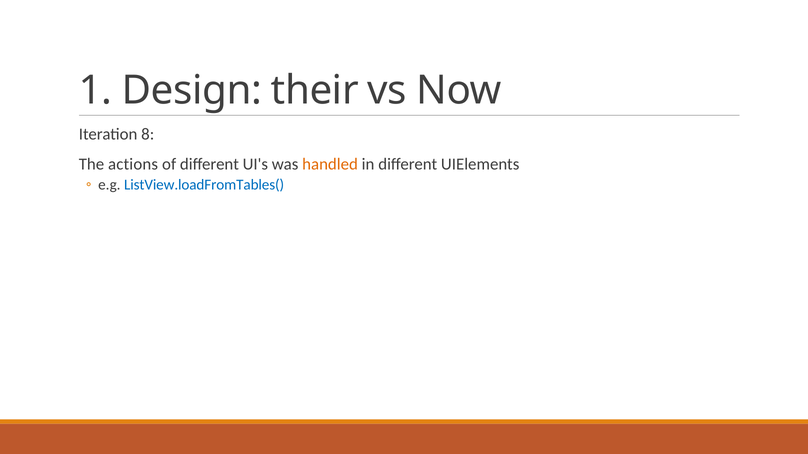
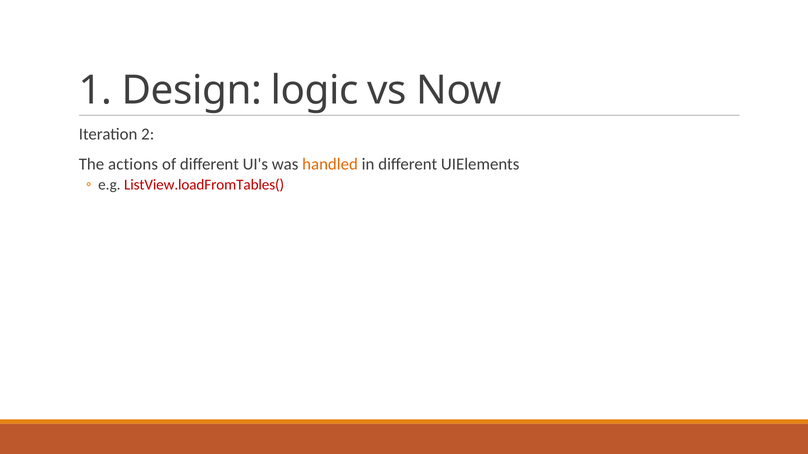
their: their -> logic
8: 8 -> 2
ListView.loadFromTables( colour: blue -> red
